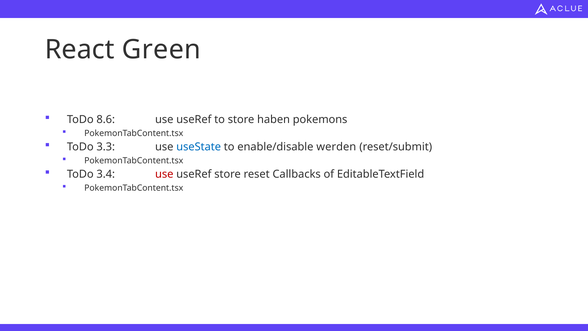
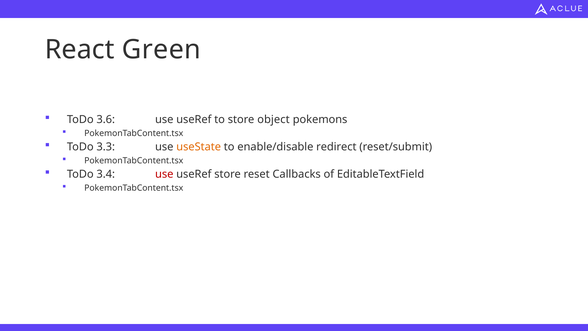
8.6: 8.6 -> 3.6
haben: haben -> object
useState colour: blue -> orange
werden: werden -> redirect
